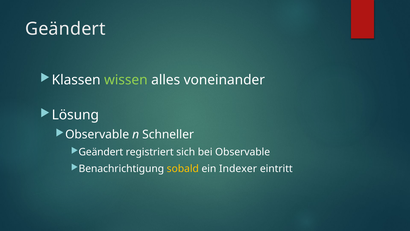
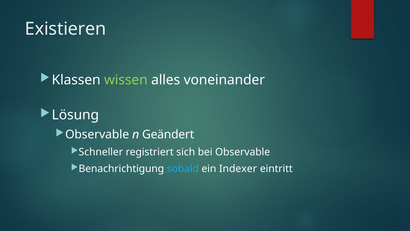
Geändert at (65, 29): Geändert -> Existieren
Schneller: Schneller -> Geändert
Geändert at (101, 152): Geändert -> Schneller
sobald colour: yellow -> light blue
